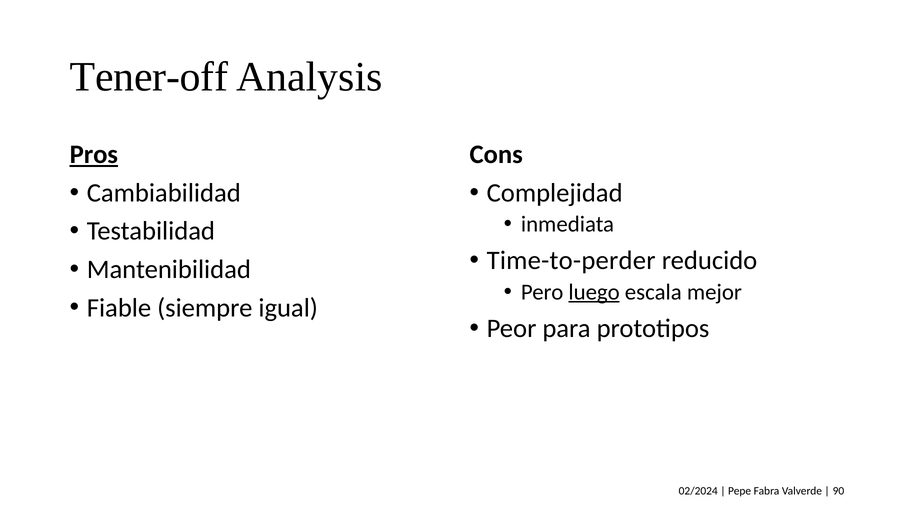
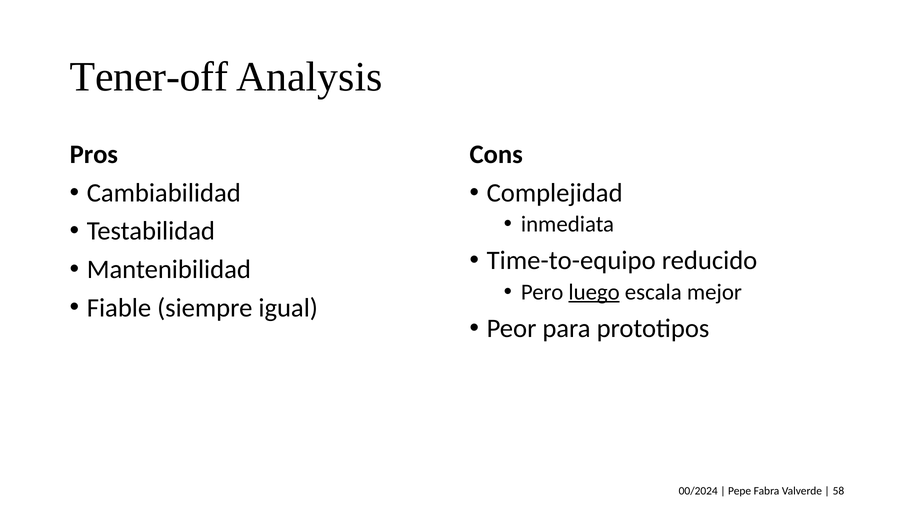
Pros underline: present -> none
Time-to-perder: Time-to-perder -> Time-to-equipo
02/2024: 02/2024 -> 00/2024
90: 90 -> 58
